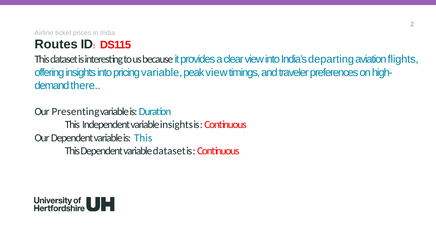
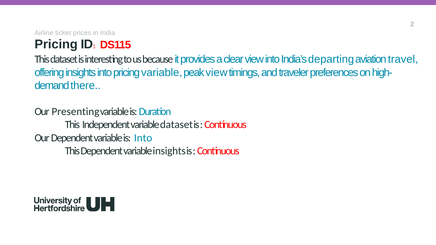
Routes at (56, 44): Routes -> Pricing
flights: flights -> travel
variable insights: insights -> dataset
is This: This -> Into
variable dataset: dataset -> insights
